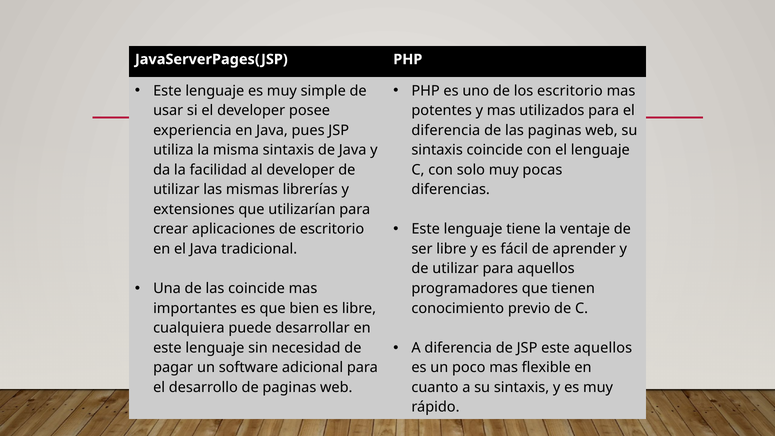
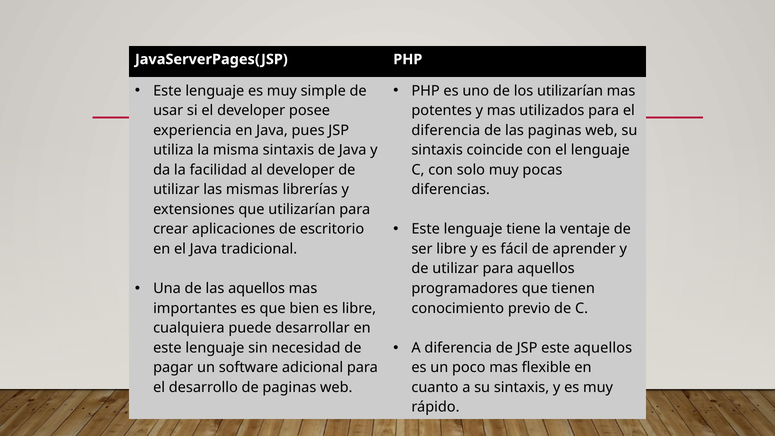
los escritorio: escritorio -> utilizarían
las coincide: coincide -> aquellos
